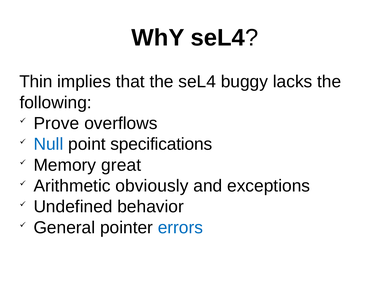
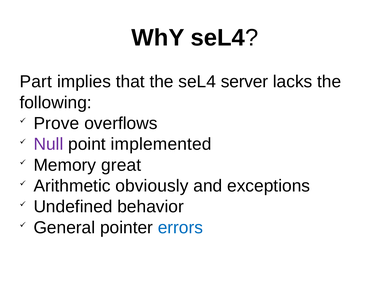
Thin: Thin -> Part
buggy: buggy -> server
Null colour: blue -> purple
specifications: specifications -> implemented
